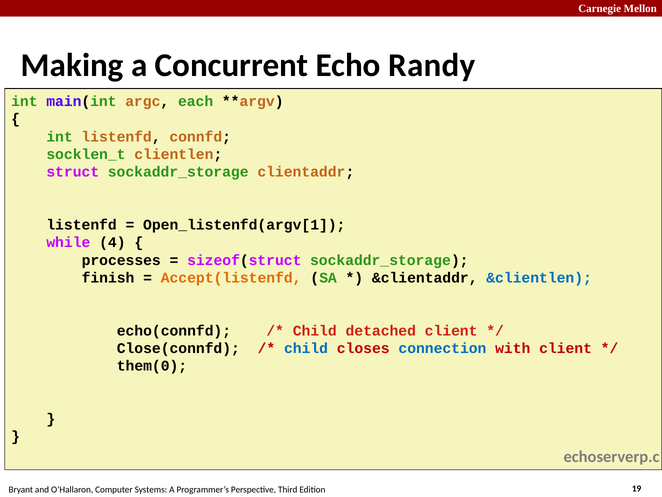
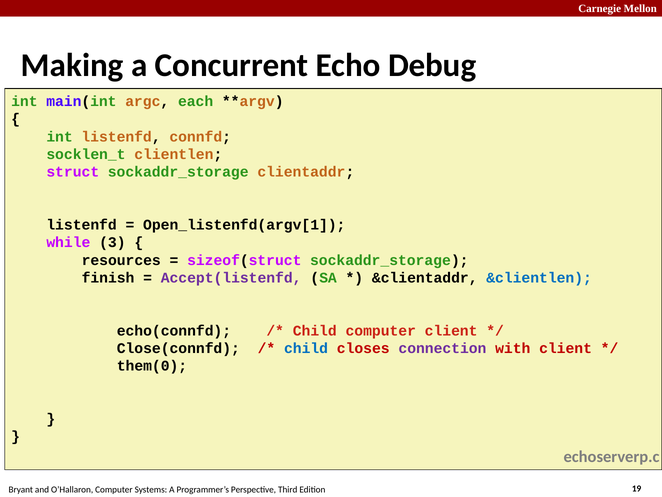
Randy: Randy -> Debug
4: 4 -> 3
processes: processes -> resources
Accept(listenfd colour: orange -> purple
Child detached: detached -> computer
connection colour: blue -> purple
